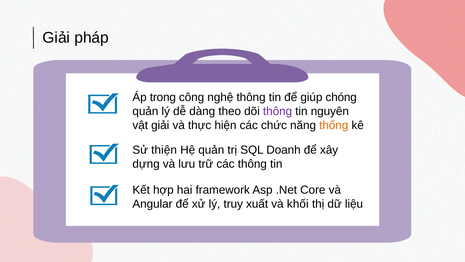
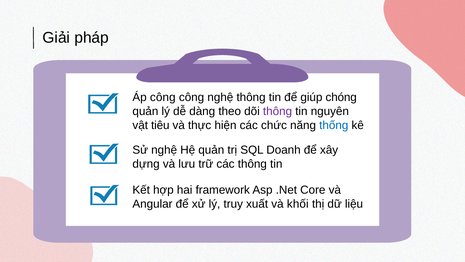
Áp trong: trong -> công
vật giải: giải -> tiêu
thống colour: orange -> blue
Sử thiện: thiện -> nghệ
